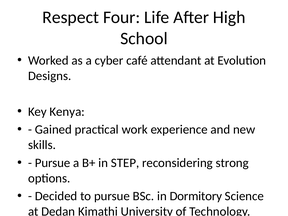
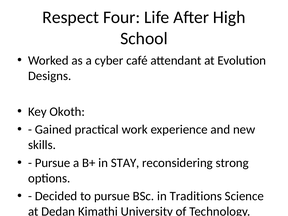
Kenya: Kenya -> Okoth
STEP: STEP -> STAY
Dormitory: Dormitory -> Traditions
